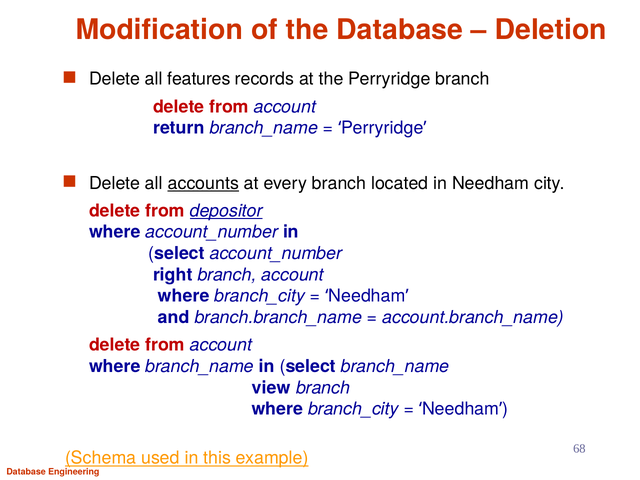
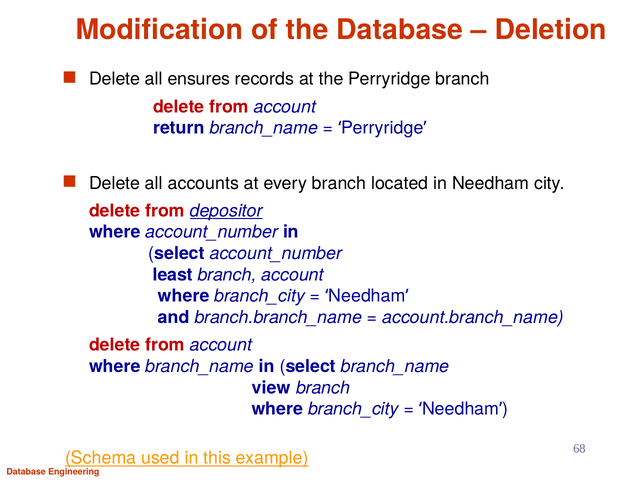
features: features -> ensures
accounts underline: present -> none
right: right -> least
